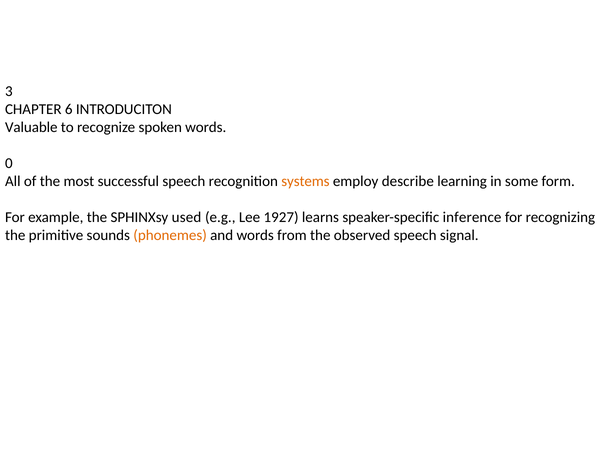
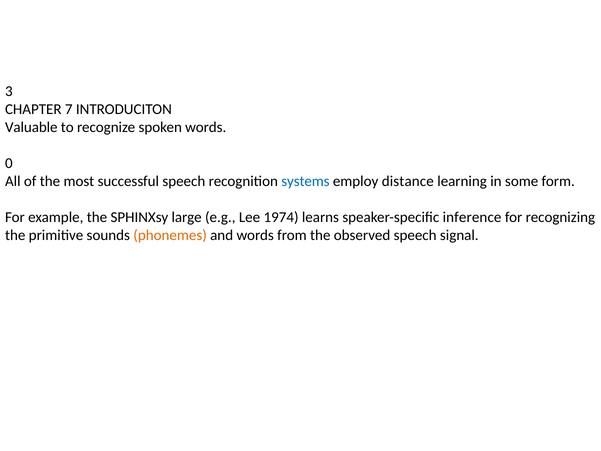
6: 6 -> 7
systems colour: orange -> blue
describe: describe -> distance
used: used -> large
1927: 1927 -> 1974
